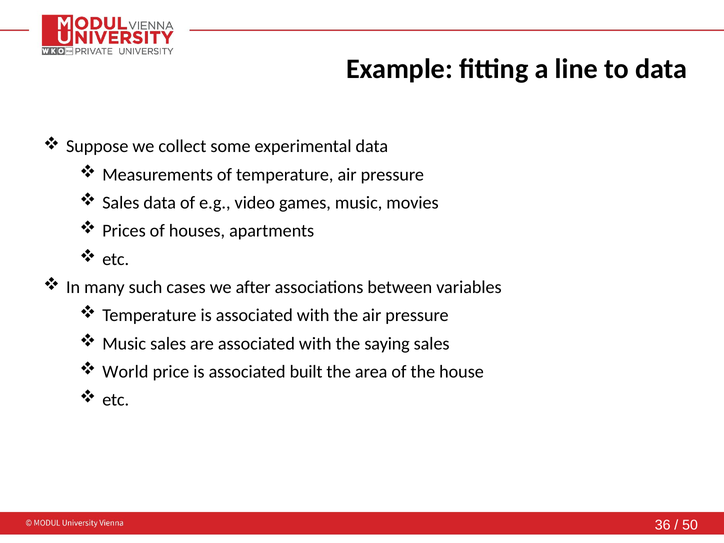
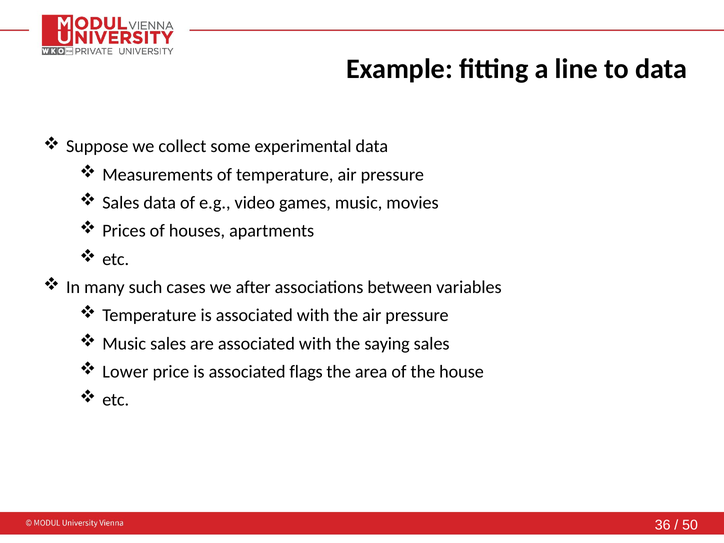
World: World -> Lower
built: built -> flags
